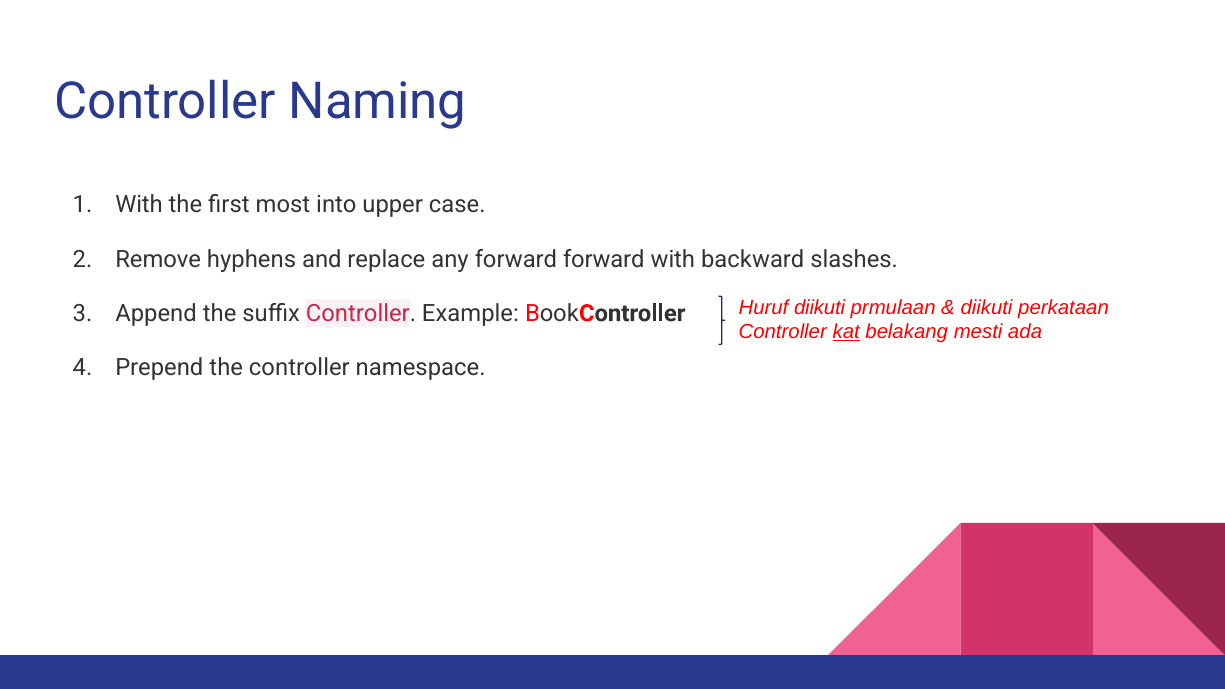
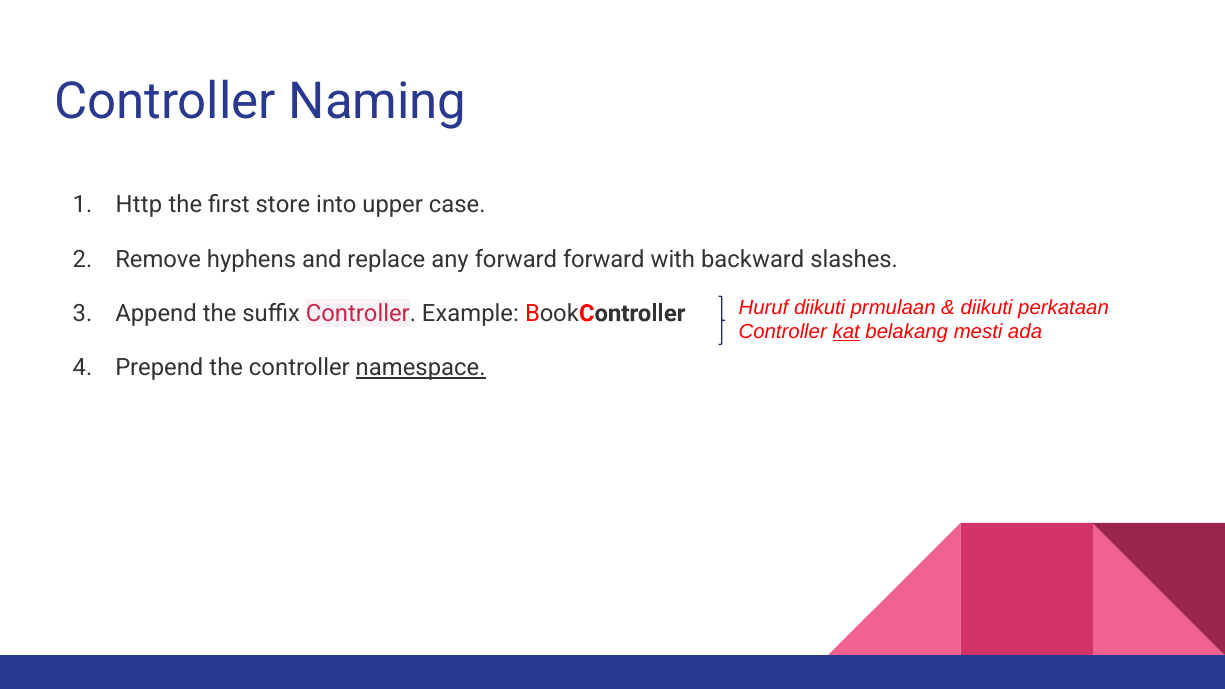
With at (139, 205): With -> Http
most: most -> store
namespace underline: none -> present
